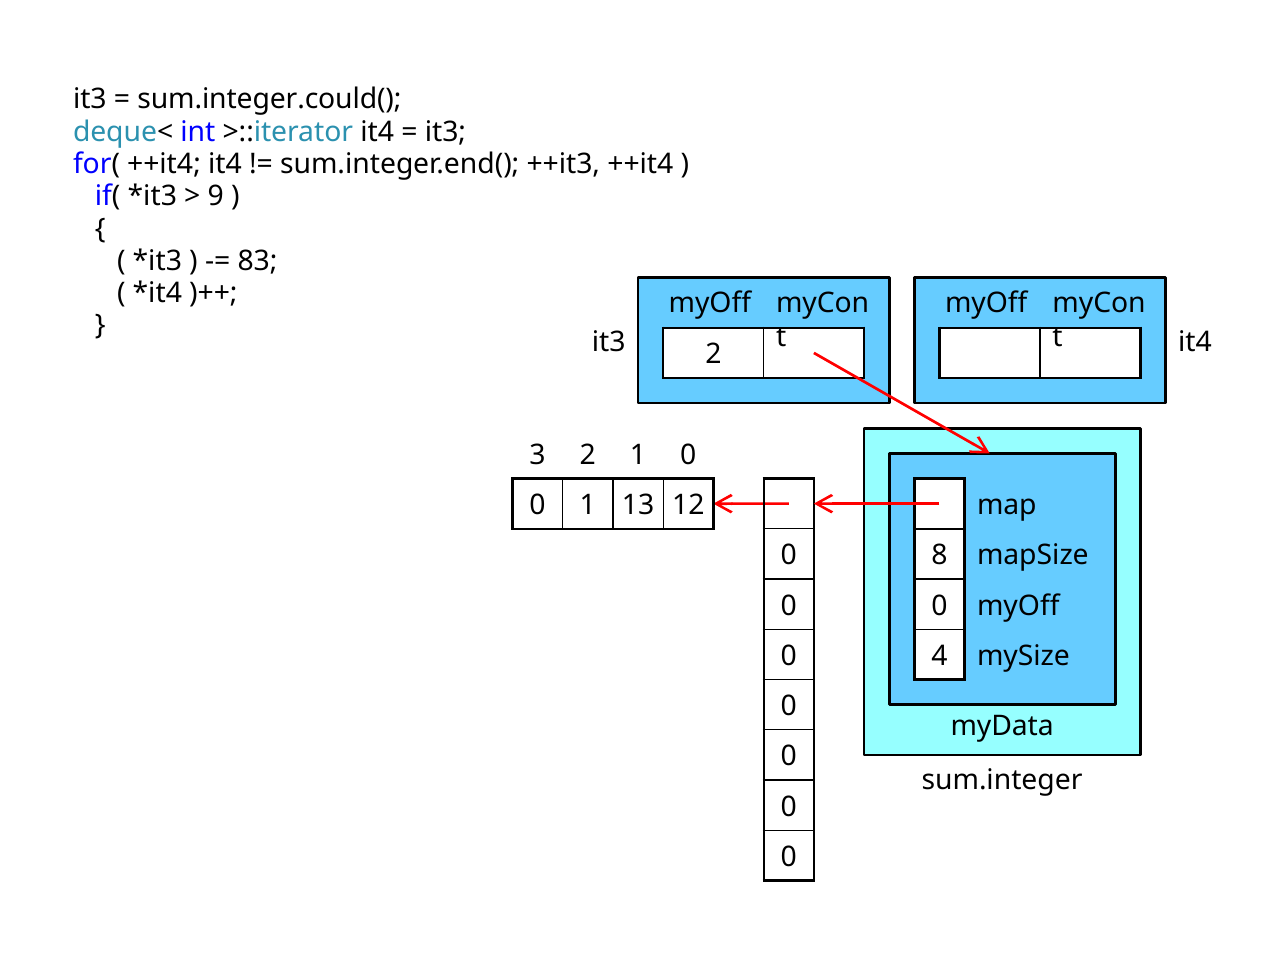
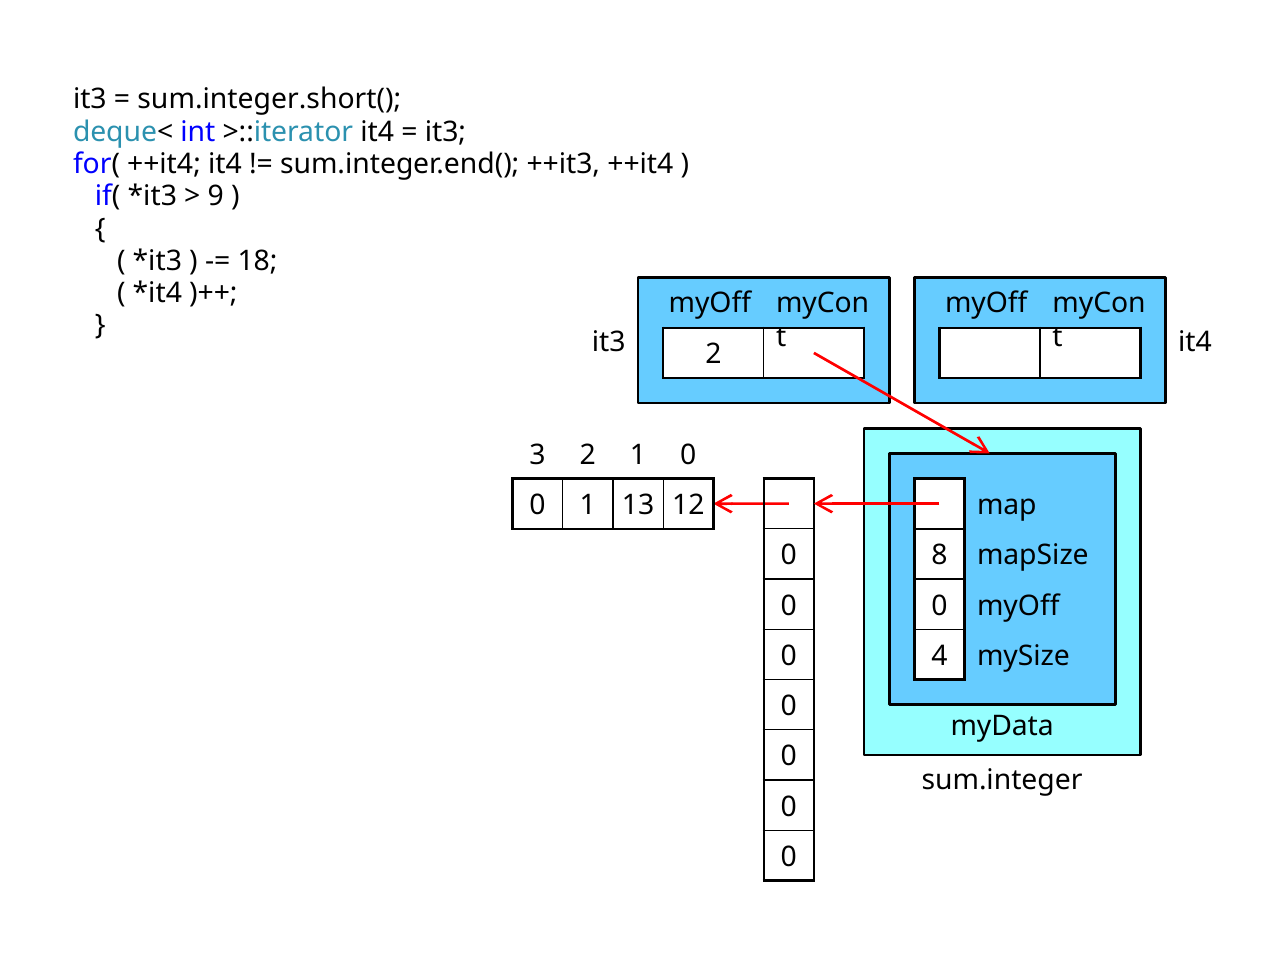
sum.integer.could(: sum.integer.could( -> sum.integer.short(
83: 83 -> 18
